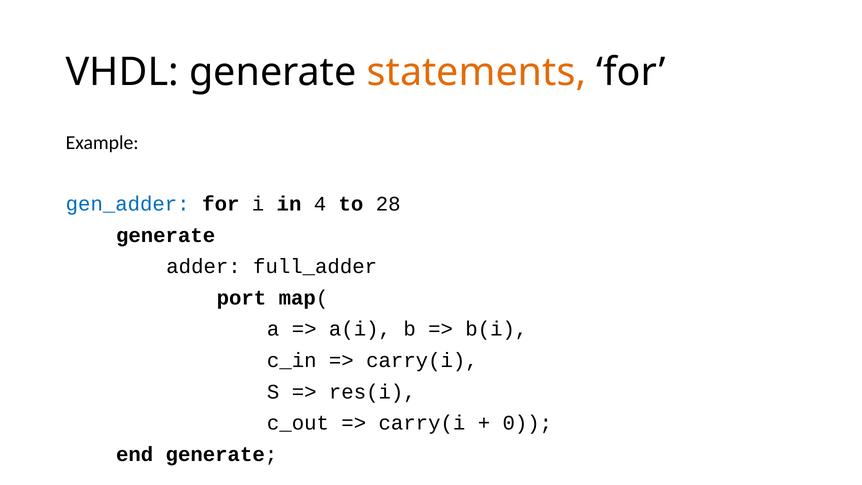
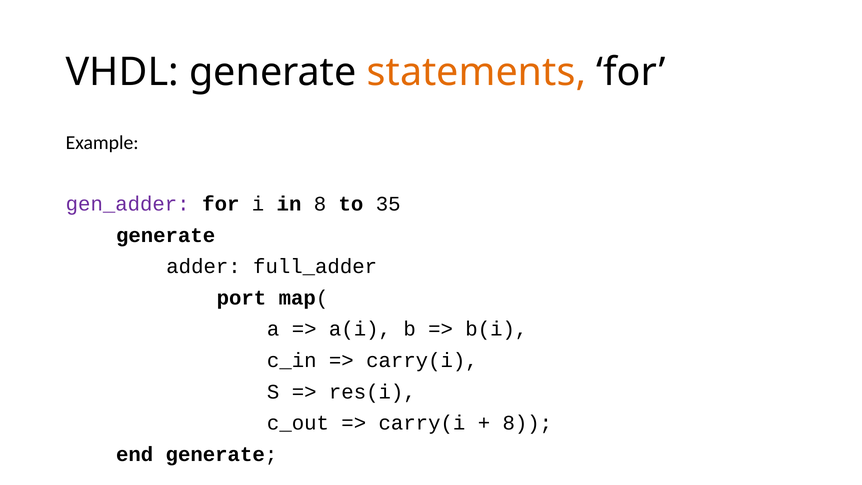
gen_adder colour: blue -> purple
in 4: 4 -> 8
28: 28 -> 35
0 at (527, 423): 0 -> 8
